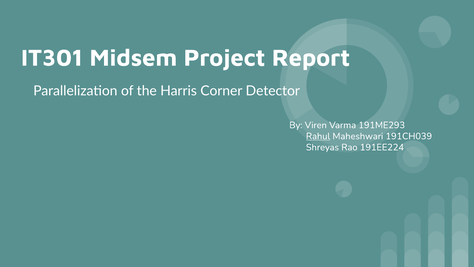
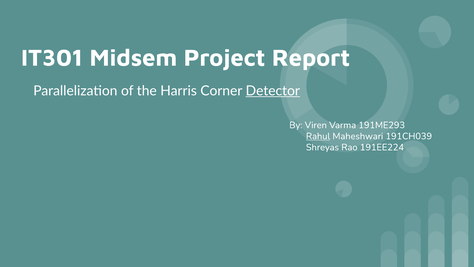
Detector underline: none -> present
